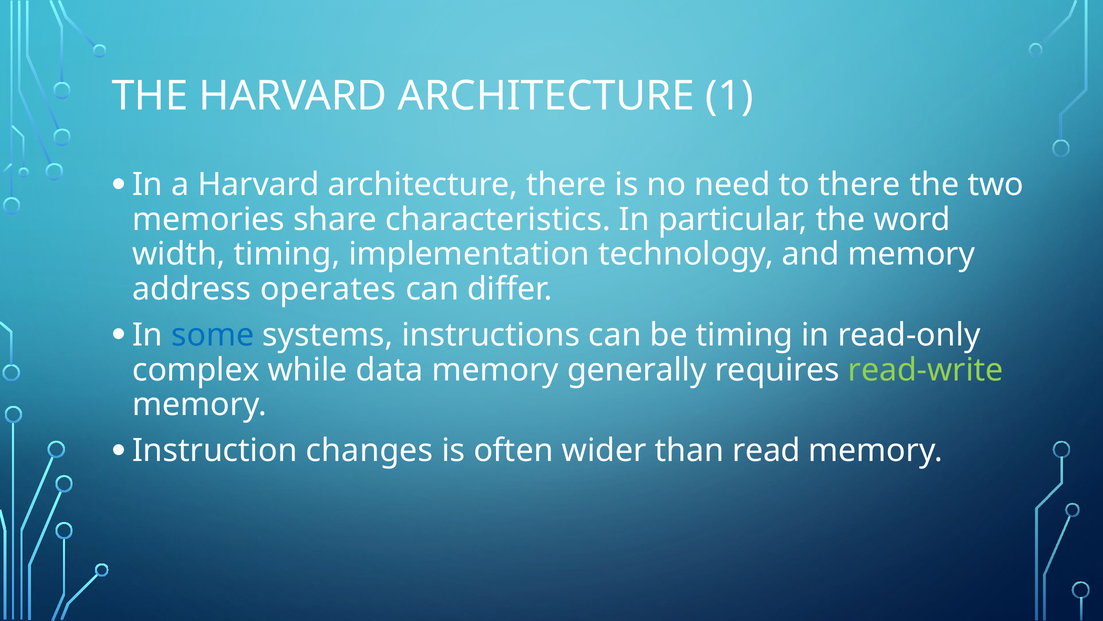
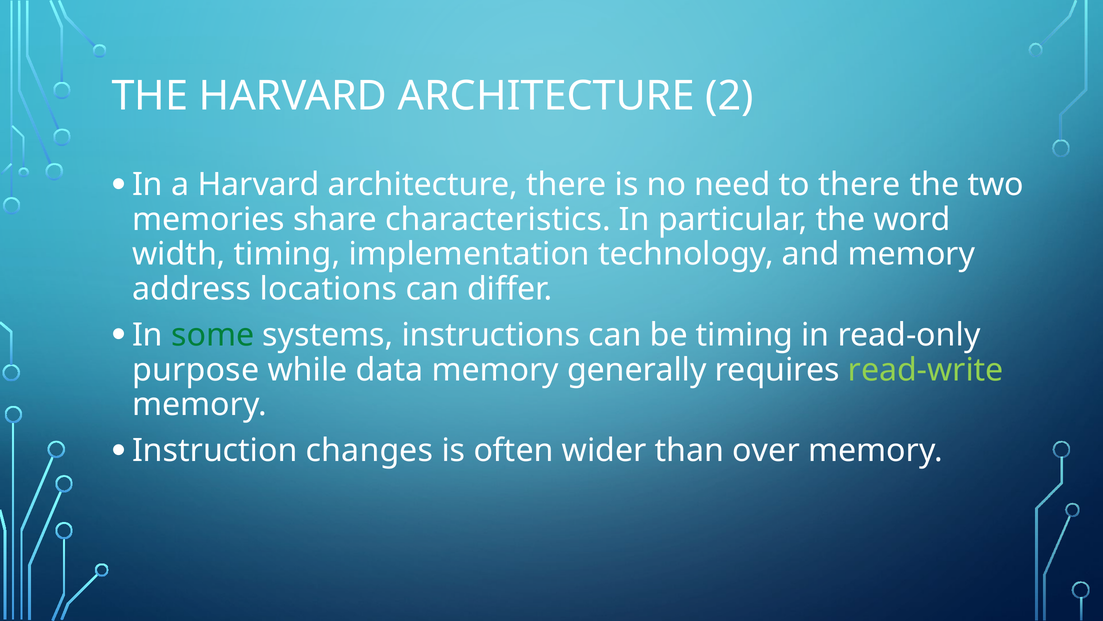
1: 1 -> 2
operates: operates -> locations
some colour: blue -> green
complex: complex -> purpose
read: read -> over
